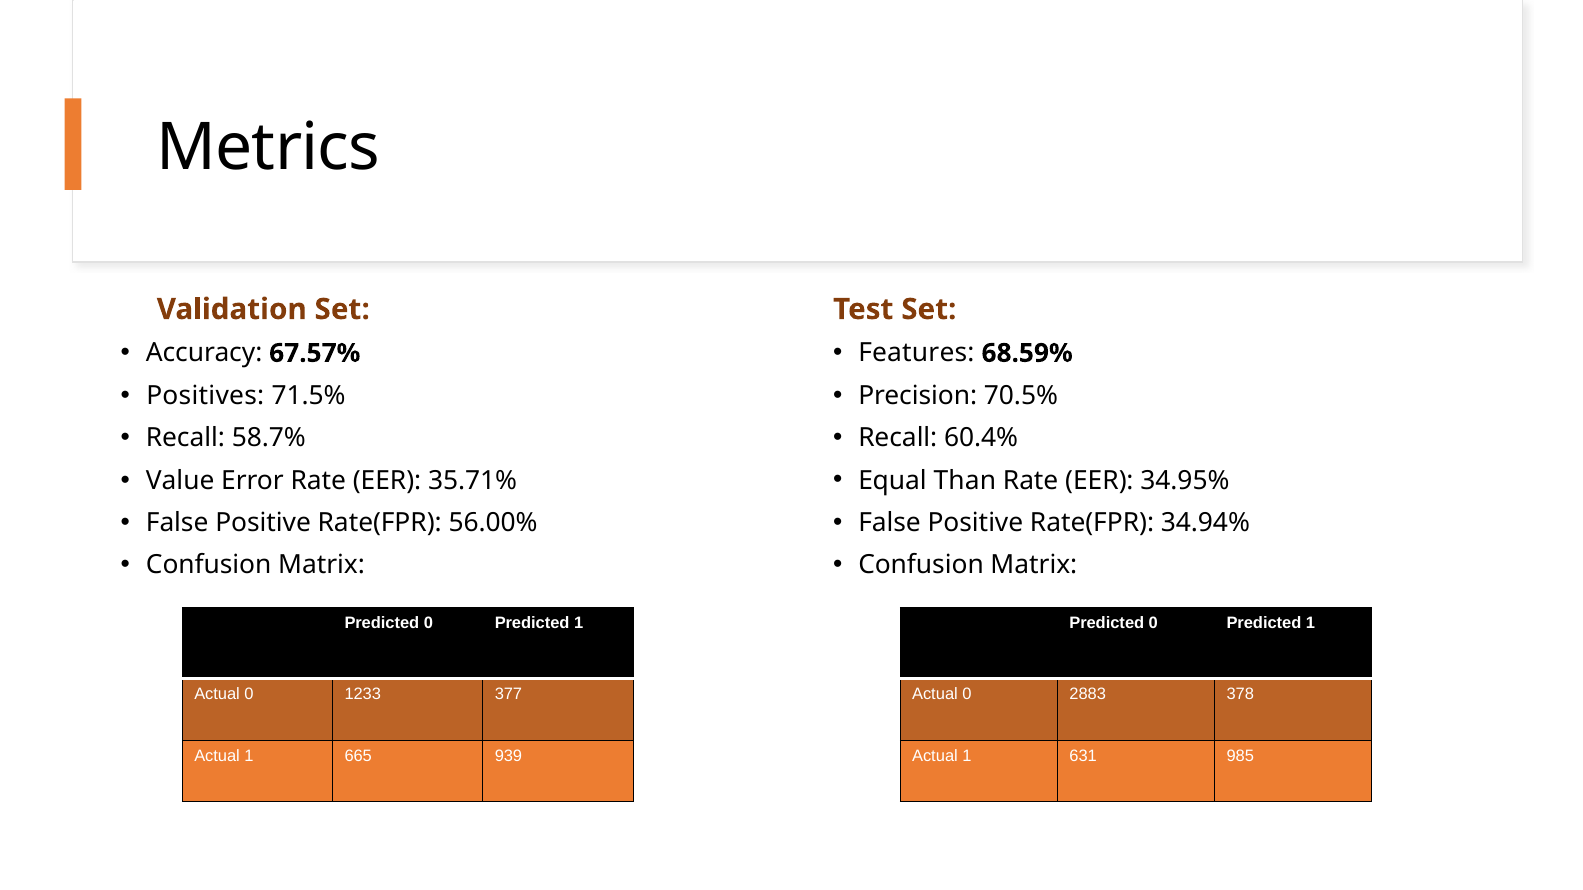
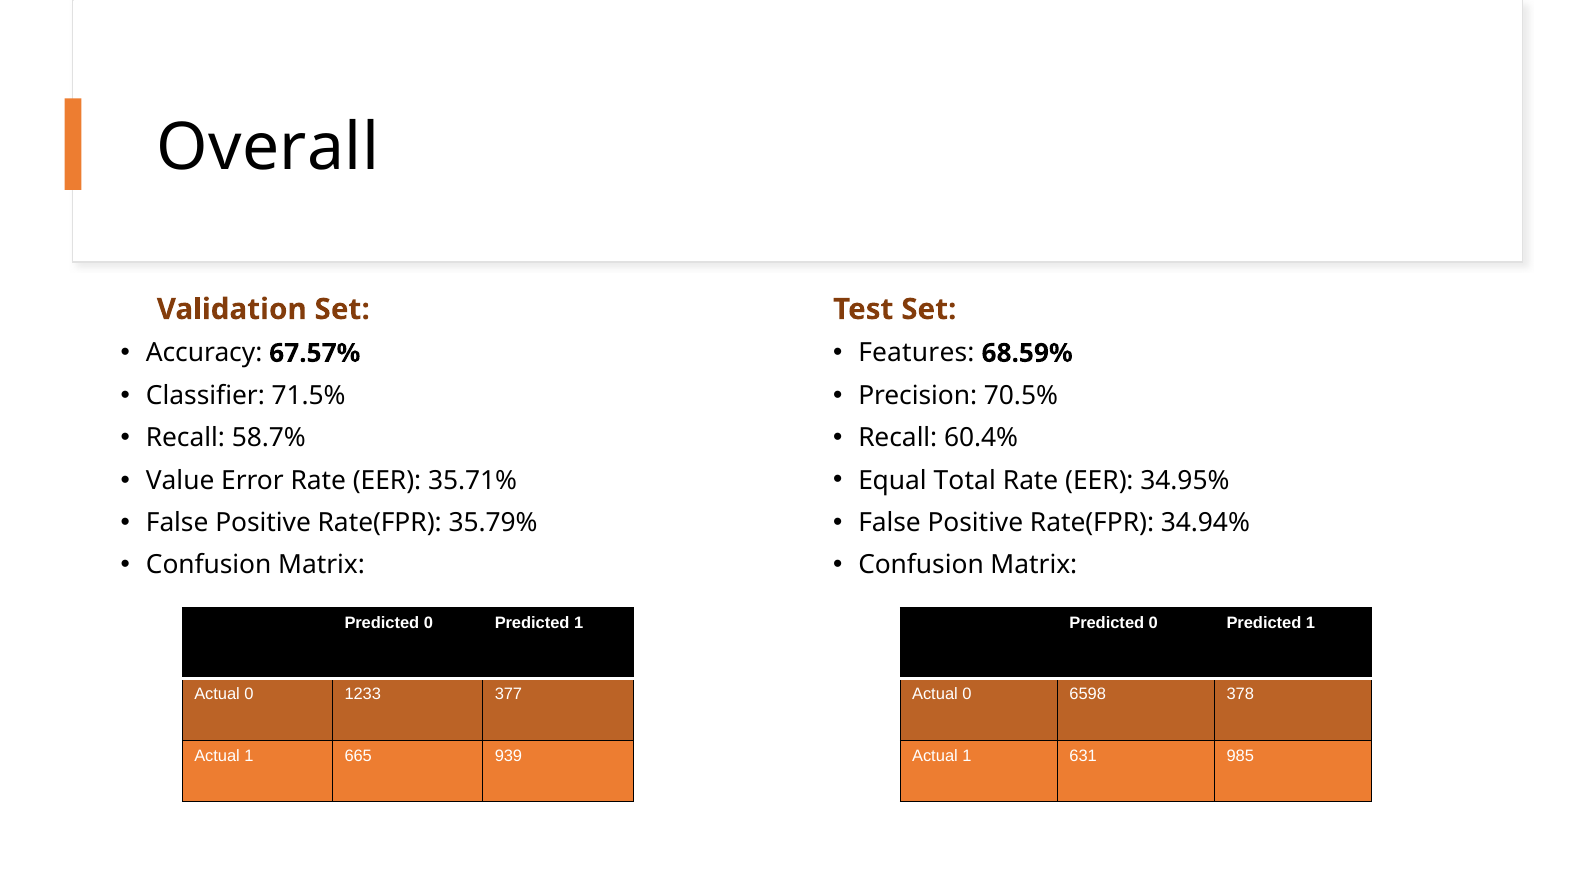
Metrics: Metrics -> Overall
Positives: Positives -> Classifier
Than: Than -> Total
56.00%: 56.00% -> 35.79%
2883: 2883 -> 6598
